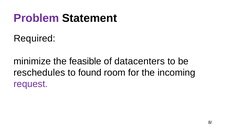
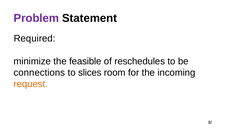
datacenters: datacenters -> reschedules
reschedules: reschedules -> connections
found: found -> slices
request colour: purple -> orange
